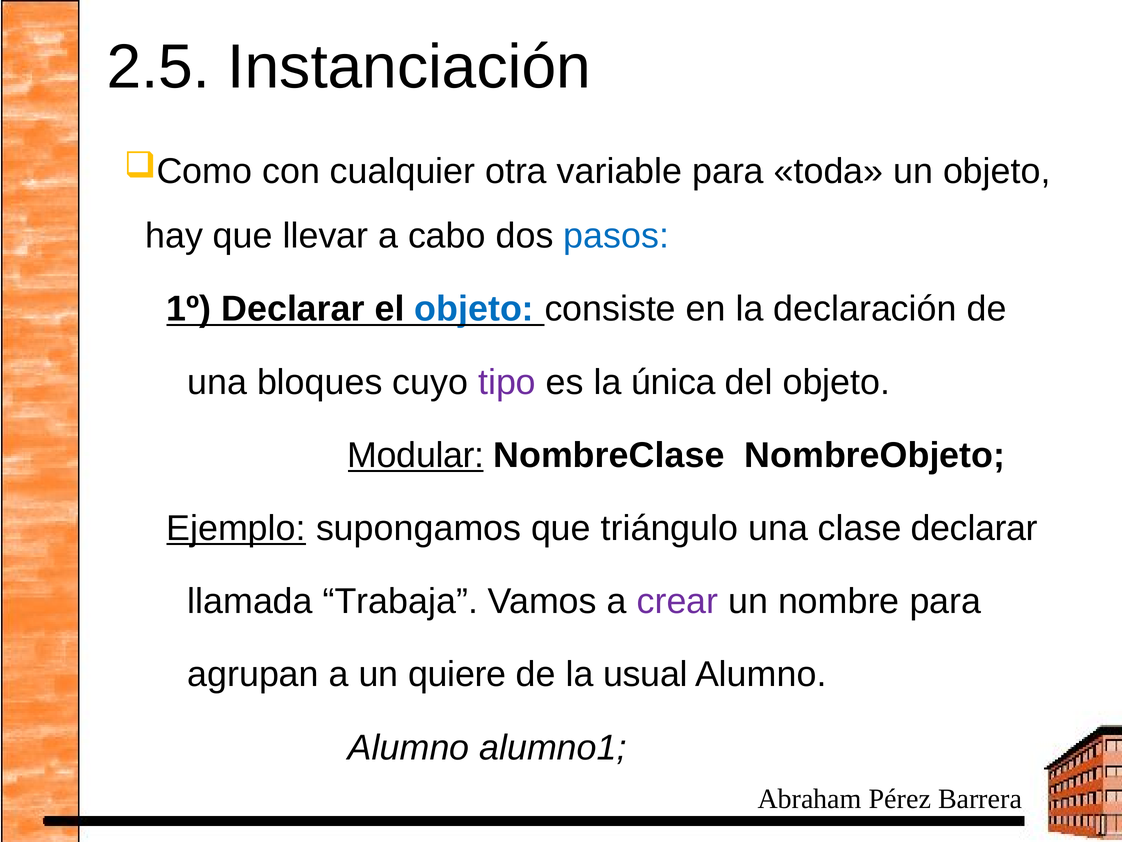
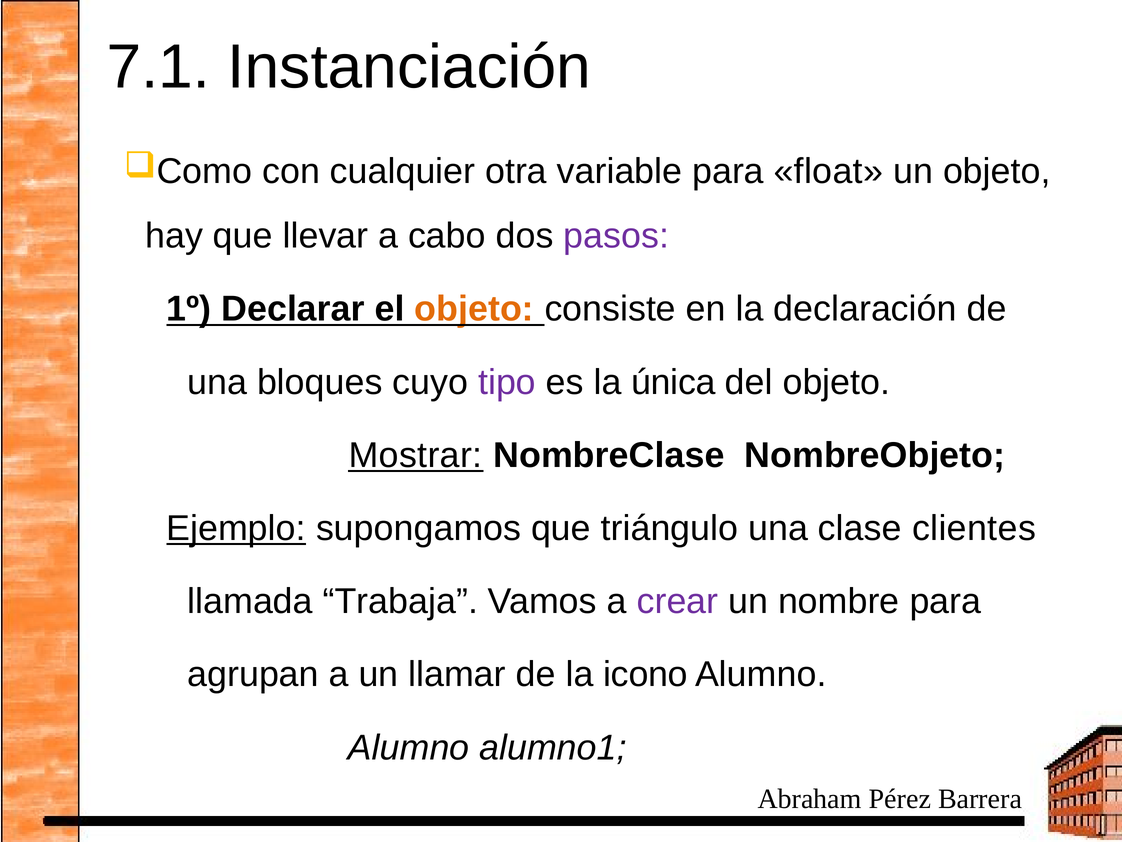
2.5: 2.5 -> 7.1
toda: toda -> float
pasos colour: blue -> purple
objeto at (474, 309) colour: blue -> orange
Modular: Modular -> Mostrar
clase declarar: declarar -> clientes
quiere: quiere -> llamar
usual: usual -> icono
